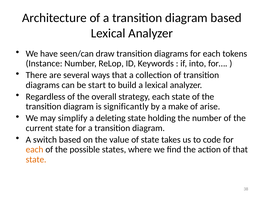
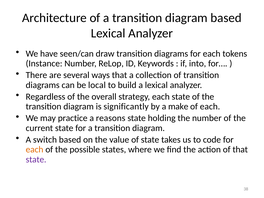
start: start -> local
of arise: arise -> each
simplify: simplify -> practice
deleting: deleting -> reasons
state at (36, 159) colour: orange -> purple
